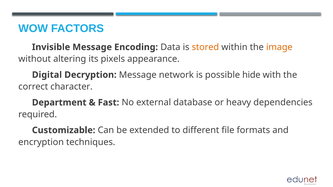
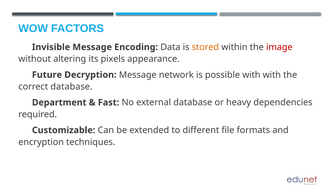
image colour: orange -> red
Digital: Digital -> Future
possible hide: hide -> with
correct character: character -> database
